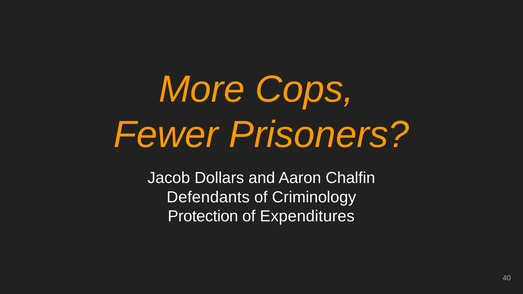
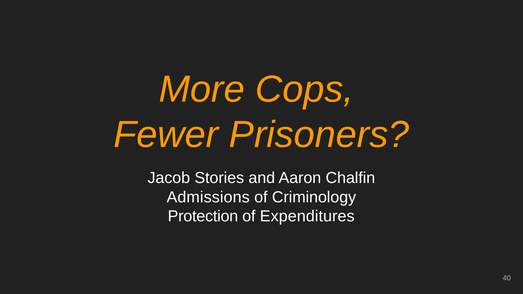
Dollars: Dollars -> Stories
Defendants: Defendants -> Admissions
